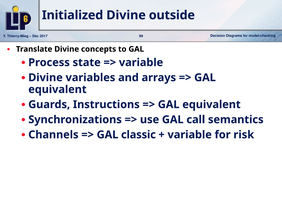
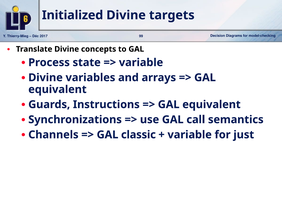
outside: outside -> targets
risk: risk -> just
